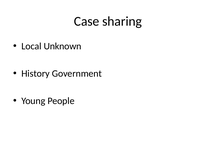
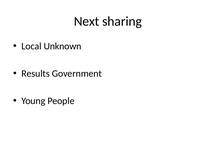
Case: Case -> Next
History: History -> Results
